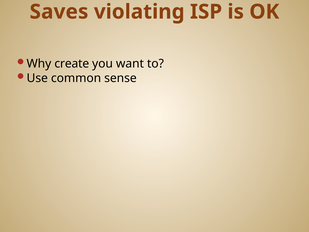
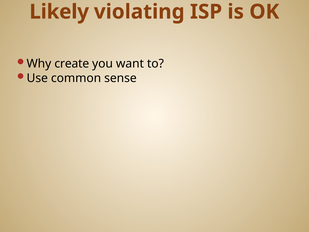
Saves: Saves -> Likely
